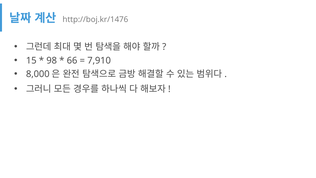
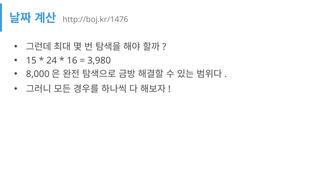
98: 98 -> 24
66: 66 -> 16
7,910: 7,910 -> 3,980
